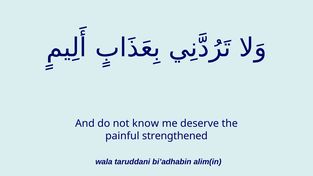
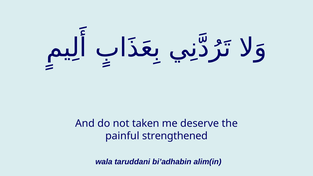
know: know -> taken
